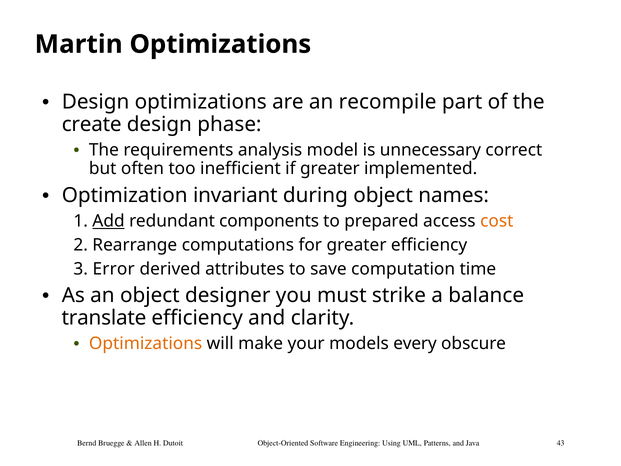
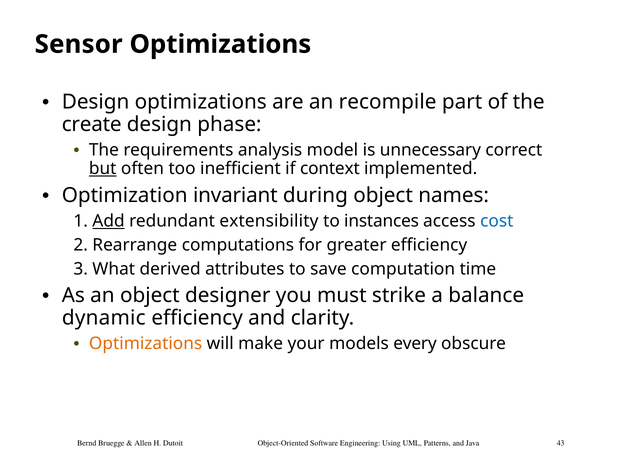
Martin: Martin -> Sensor
but underline: none -> present
if greater: greater -> context
components: components -> extensibility
prepared: prepared -> instances
cost colour: orange -> blue
Error: Error -> What
translate: translate -> dynamic
